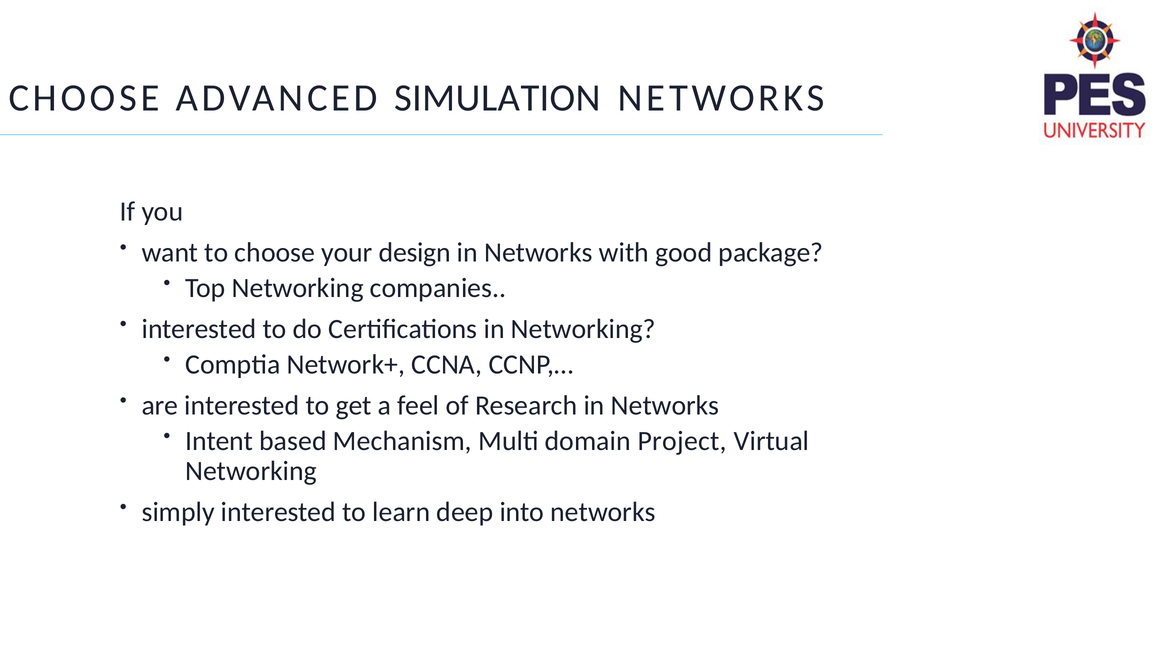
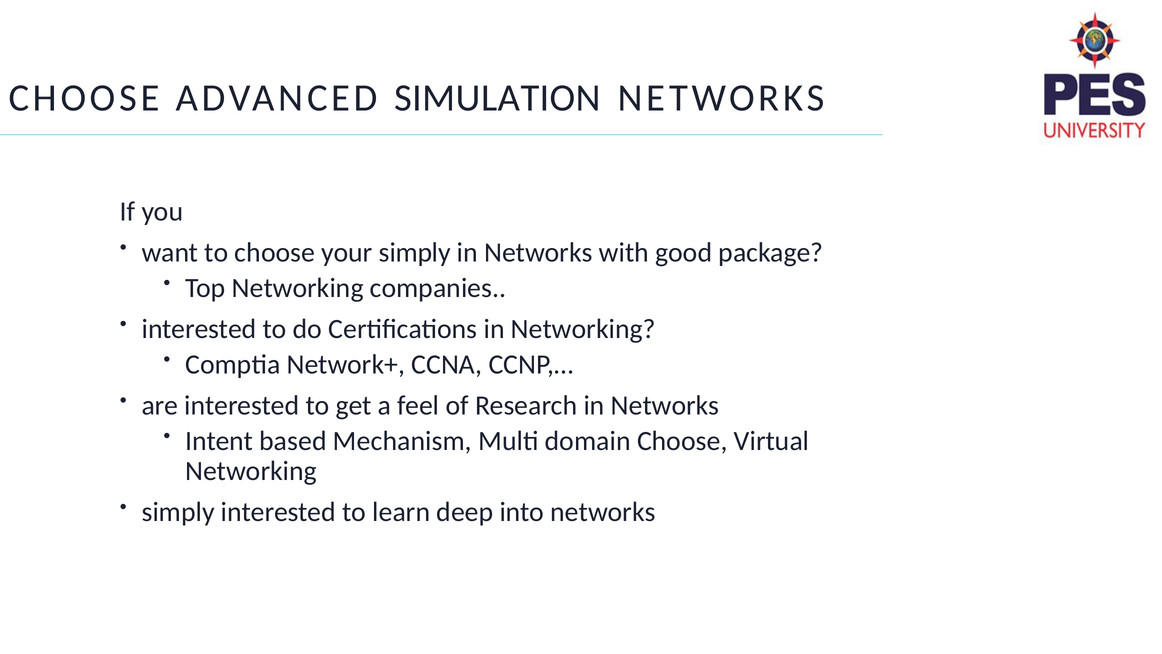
your design: design -> simply
domain Project: Project -> Choose
